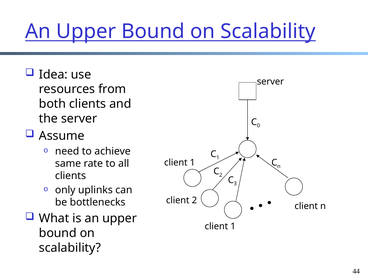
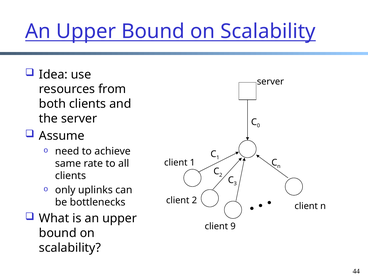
1 at (233, 226): 1 -> 9
